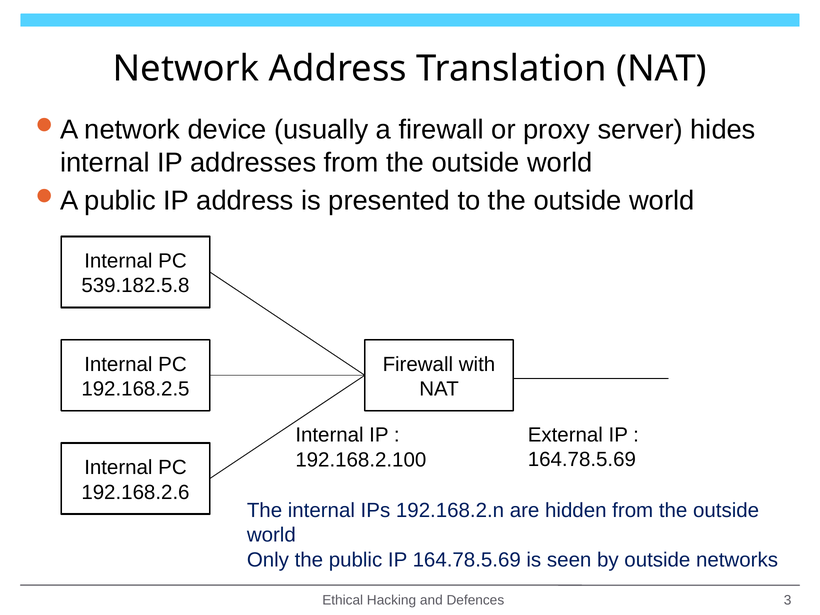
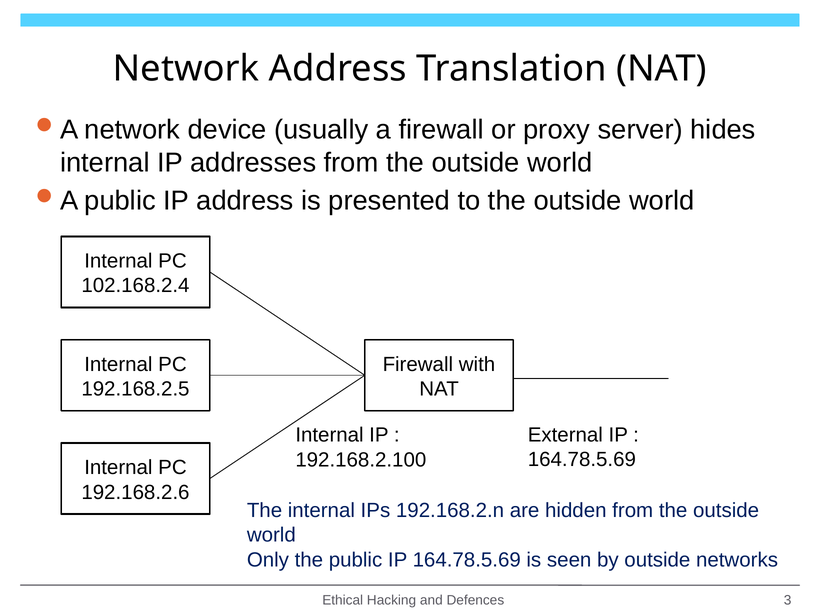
539.182.5.8: 539.182.5.8 -> 102.168.2.4
